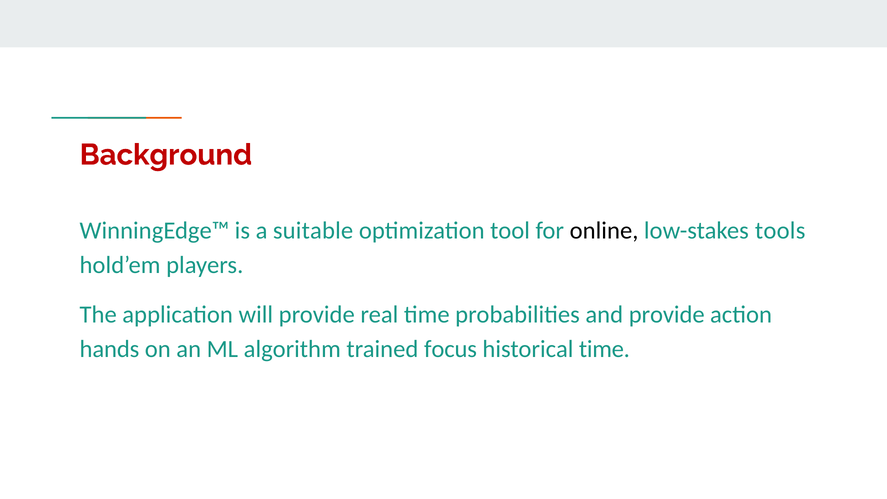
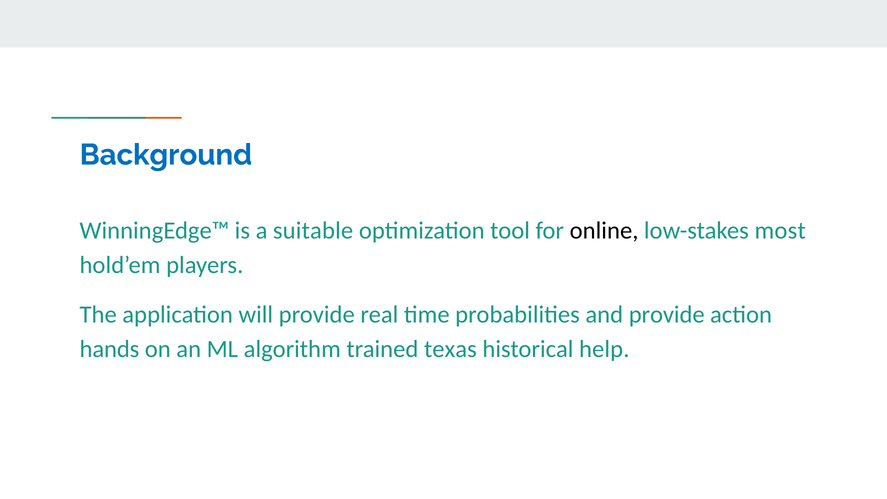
Background colour: red -> blue
tools: tools -> most
focus: focus -> texas
historical time: time -> help
